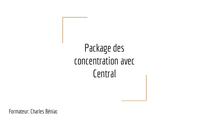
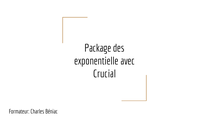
concentration: concentration -> exponentielle
Central: Central -> Crucial
